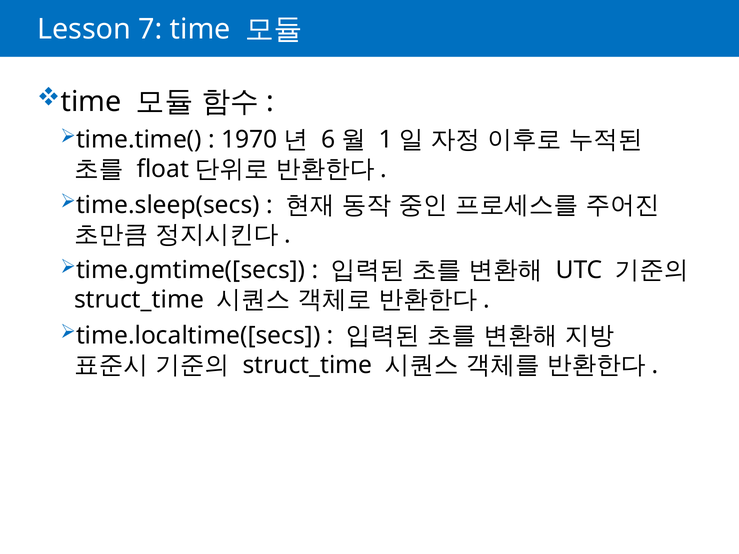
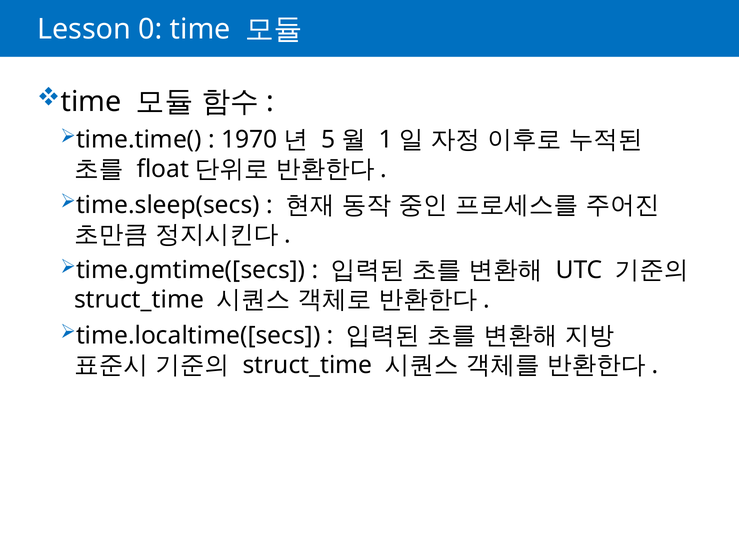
7: 7 -> 0
6: 6 -> 5
